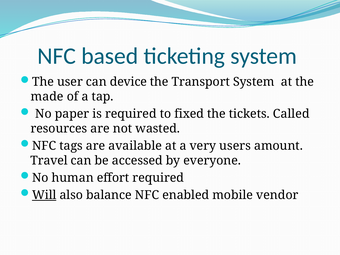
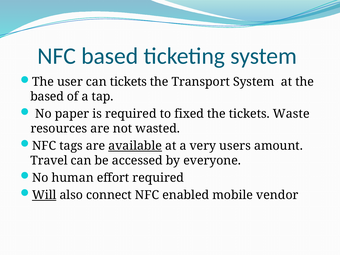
can device: device -> tickets
made at (47, 97): made -> based
Called: Called -> Waste
available underline: none -> present
balance: balance -> connect
